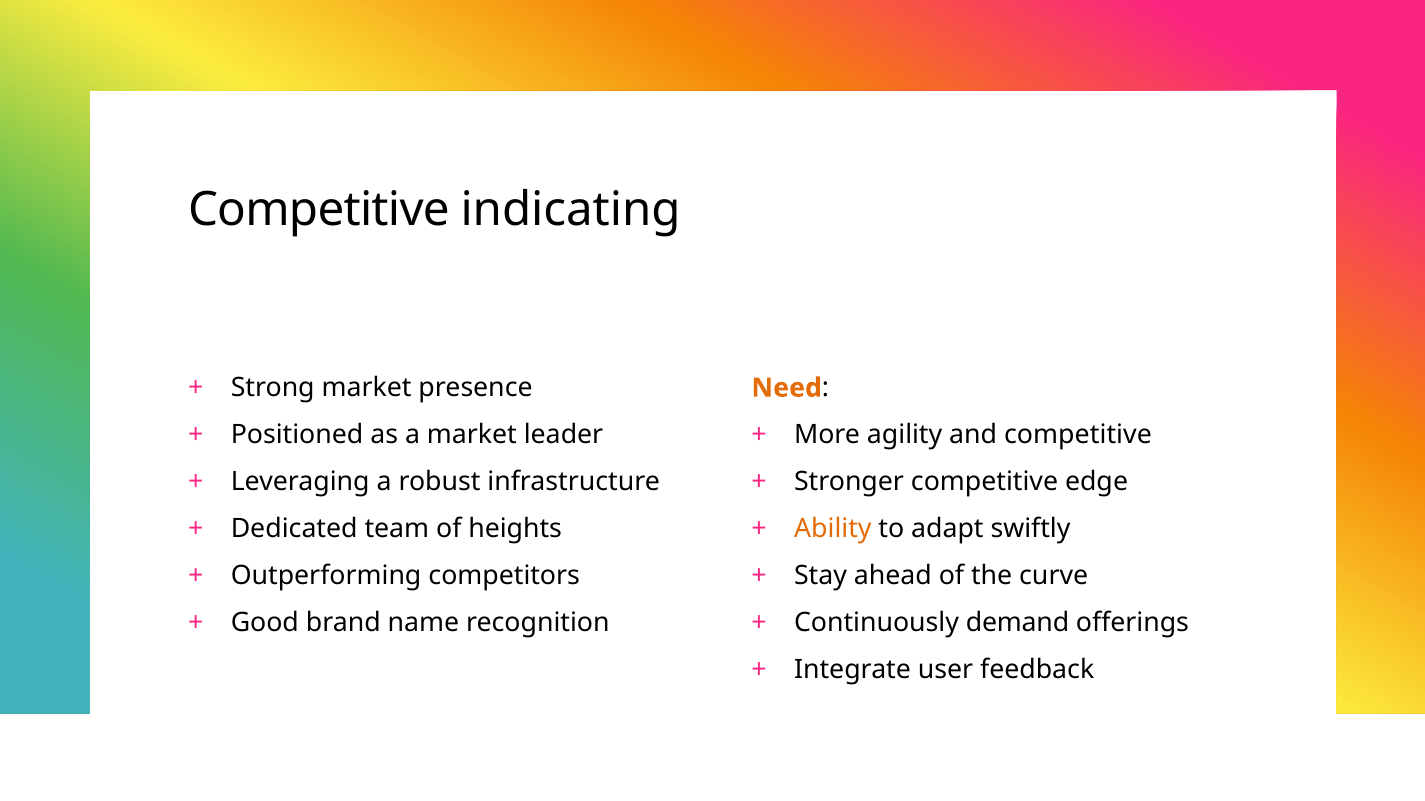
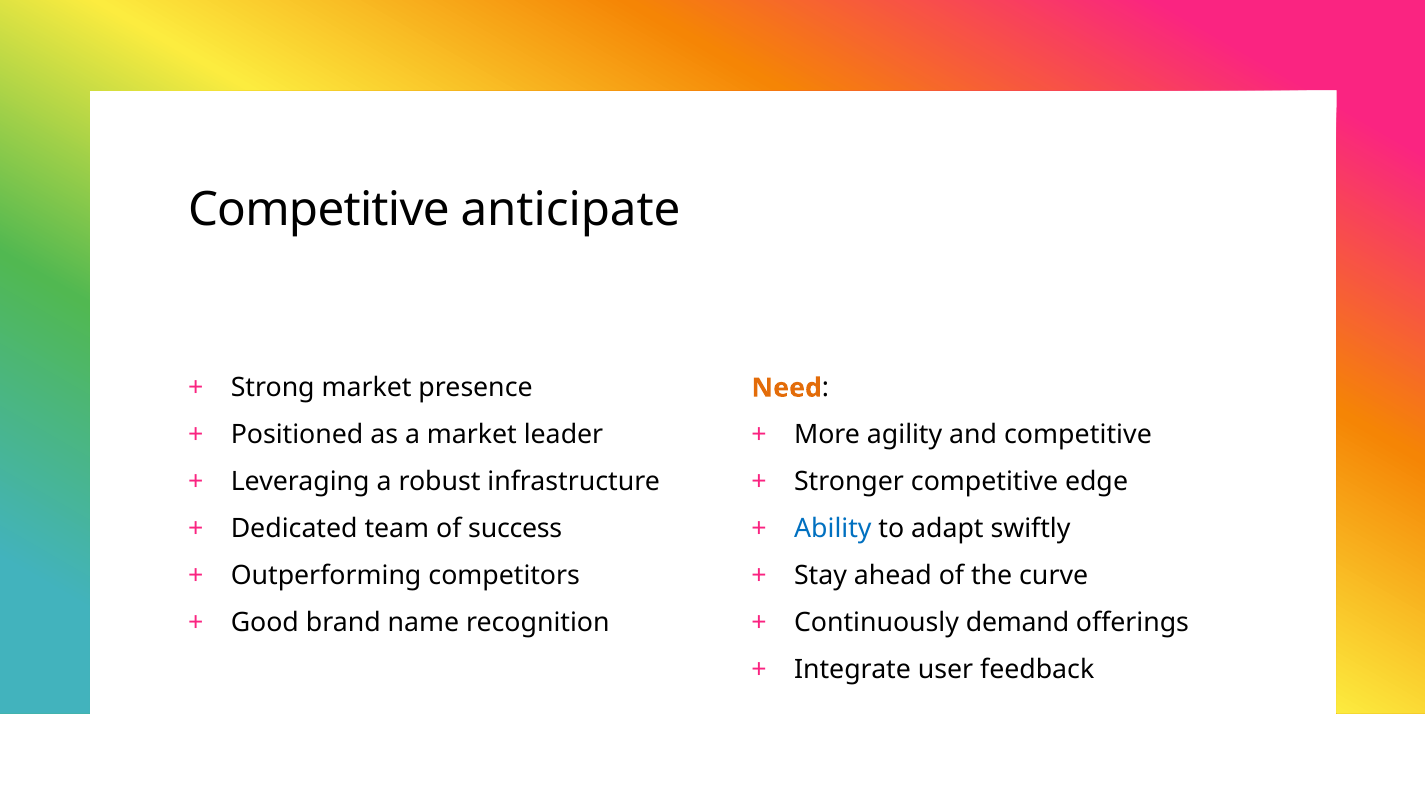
indicating: indicating -> anticipate
heights: heights -> success
Ability colour: orange -> blue
